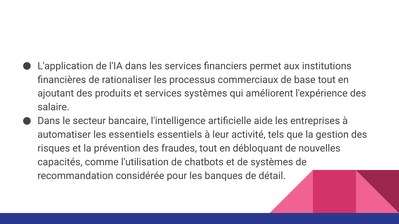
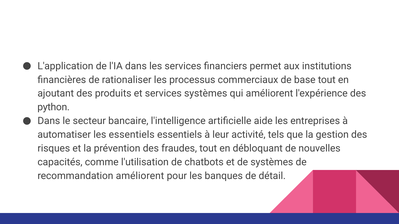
salaire: salaire -> python
recommandation considérée: considérée -> améliorent
